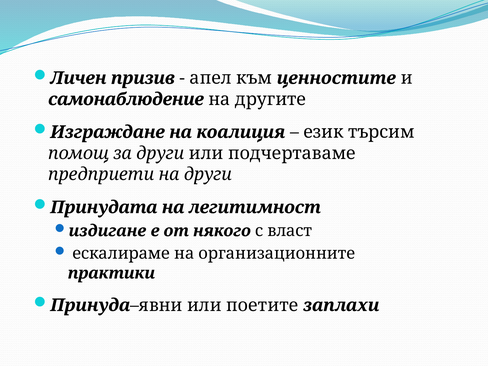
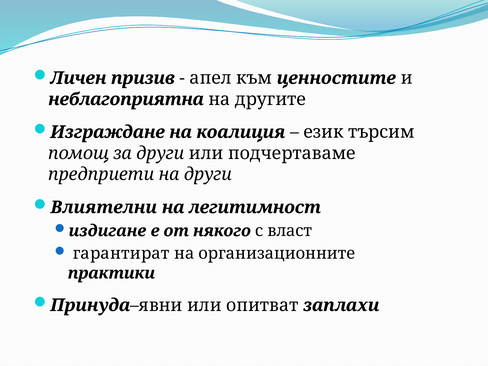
самонаблюдение: самонаблюдение -> неблагоприятна
Принудата: Принудата -> Влиятелни
ескалираме: ескалираме -> гарантират
поетите: поетите -> опитват
